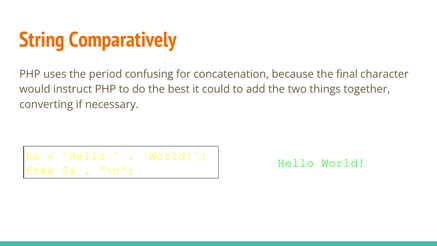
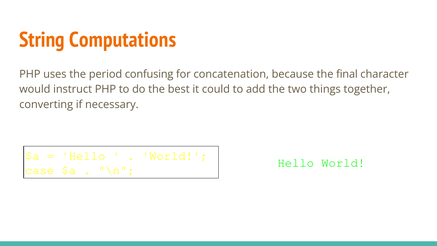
Comparatively: Comparatively -> Computations
free: free -> case
